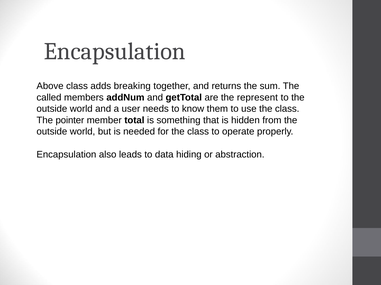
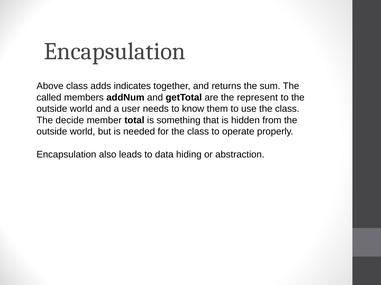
breaking: breaking -> indicates
pointer: pointer -> decide
